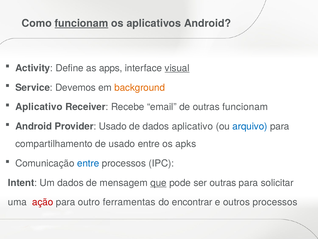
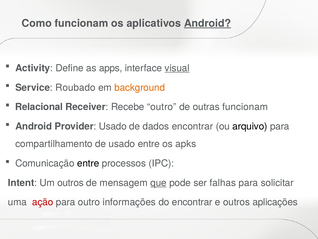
funcionam at (81, 23) underline: present -> none
Android at (208, 23) underline: none -> present
Devemos: Devemos -> Roubado
Aplicativo at (39, 107): Aplicativo -> Relacional
Recebe email: email -> outro
dados aplicativo: aplicativo -> encontrar
arquivo colour: blue -> black
entre at (88, 163) colour: blue -> black
Um dados: dados -> outros
ser outras: outras -> falhas
ferramentas: ferramentas -> informações
outros processos: processos -> aplicações
